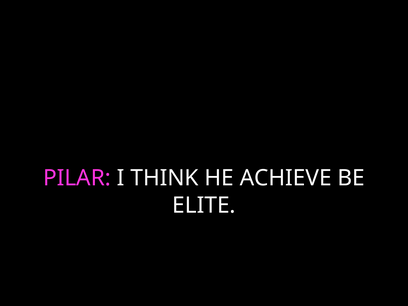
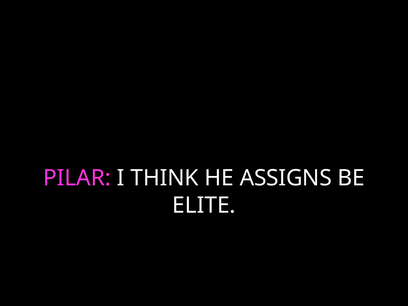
ACHIEVE: ACHIEVE -> ASSIGNS
